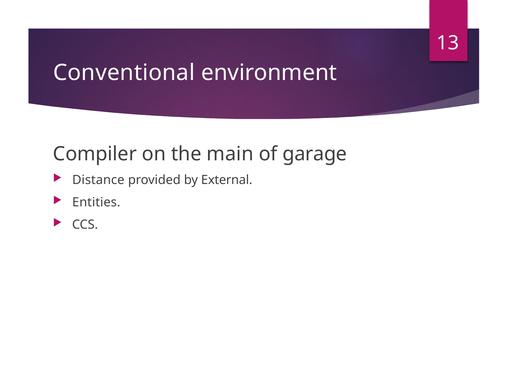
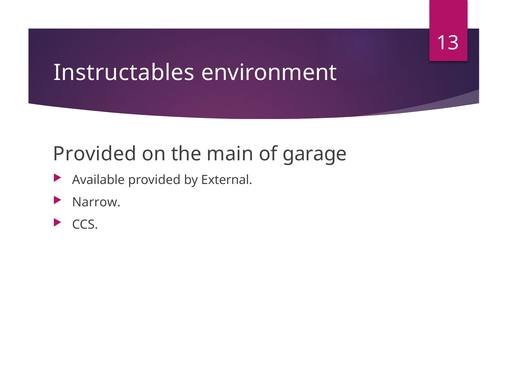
Conventional: Conventional -> Instructables
Compiler at (95, 154): Compiler -> Provided
Distance: Distance -> Available
Entities: Entities -> Narrow
